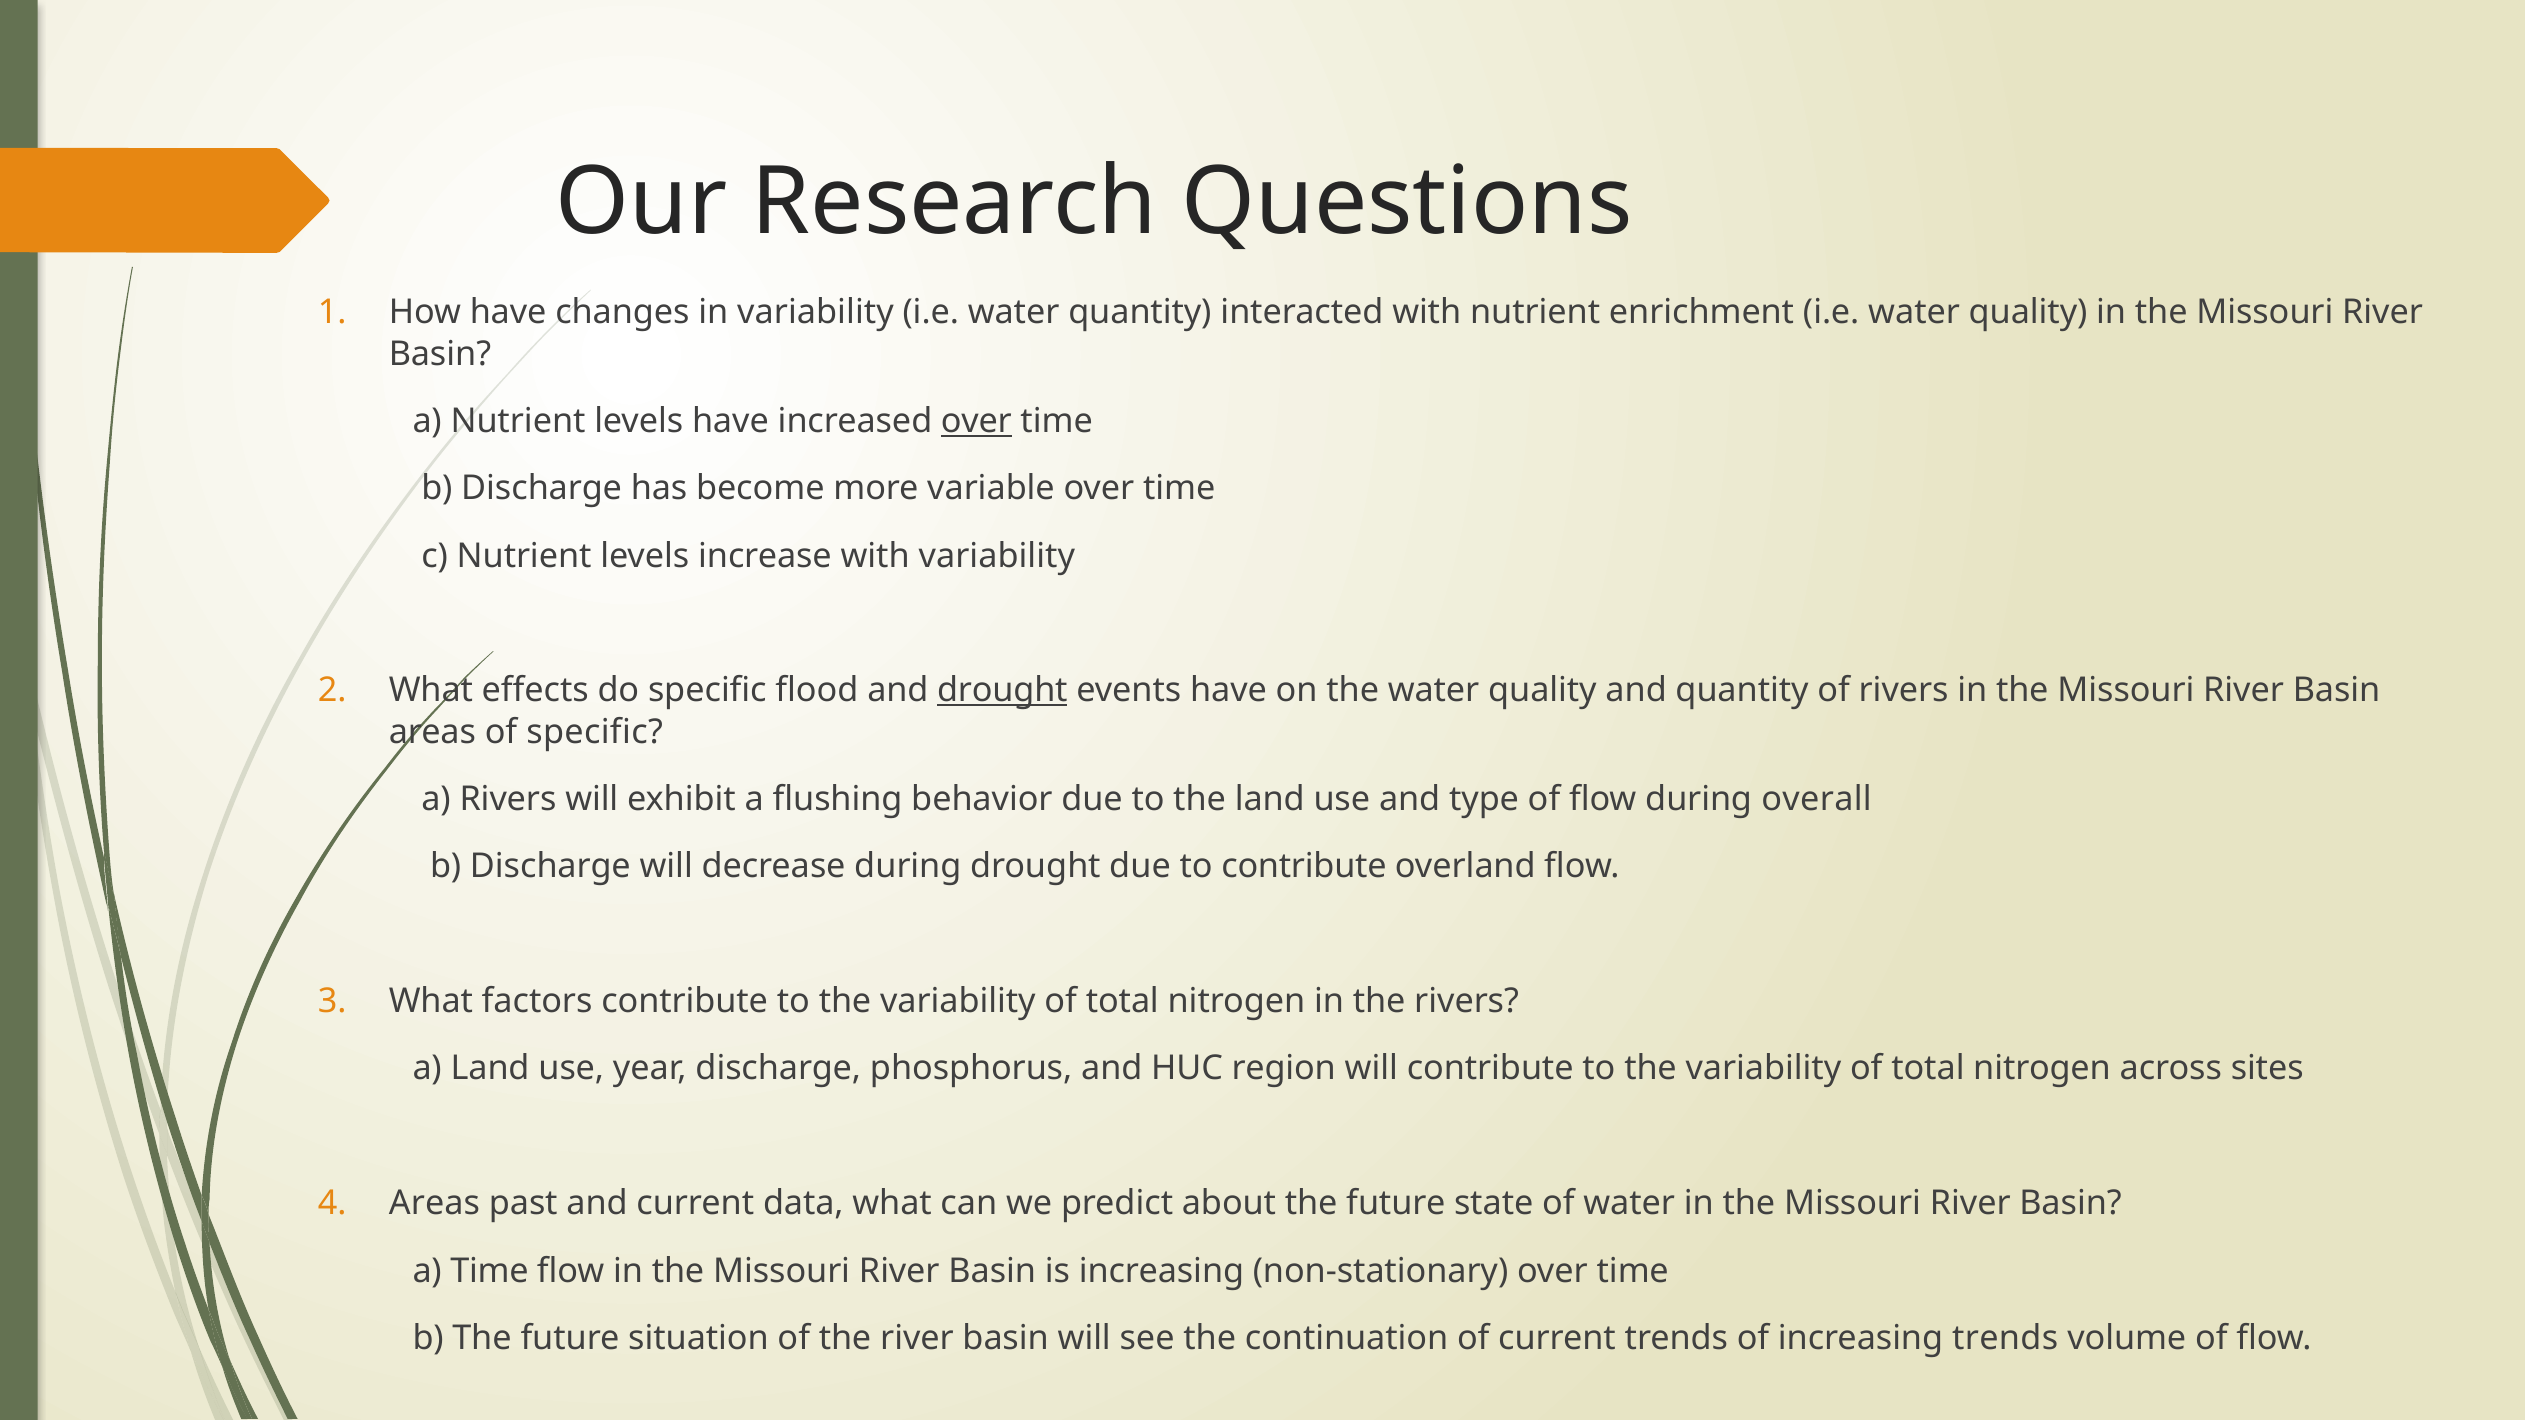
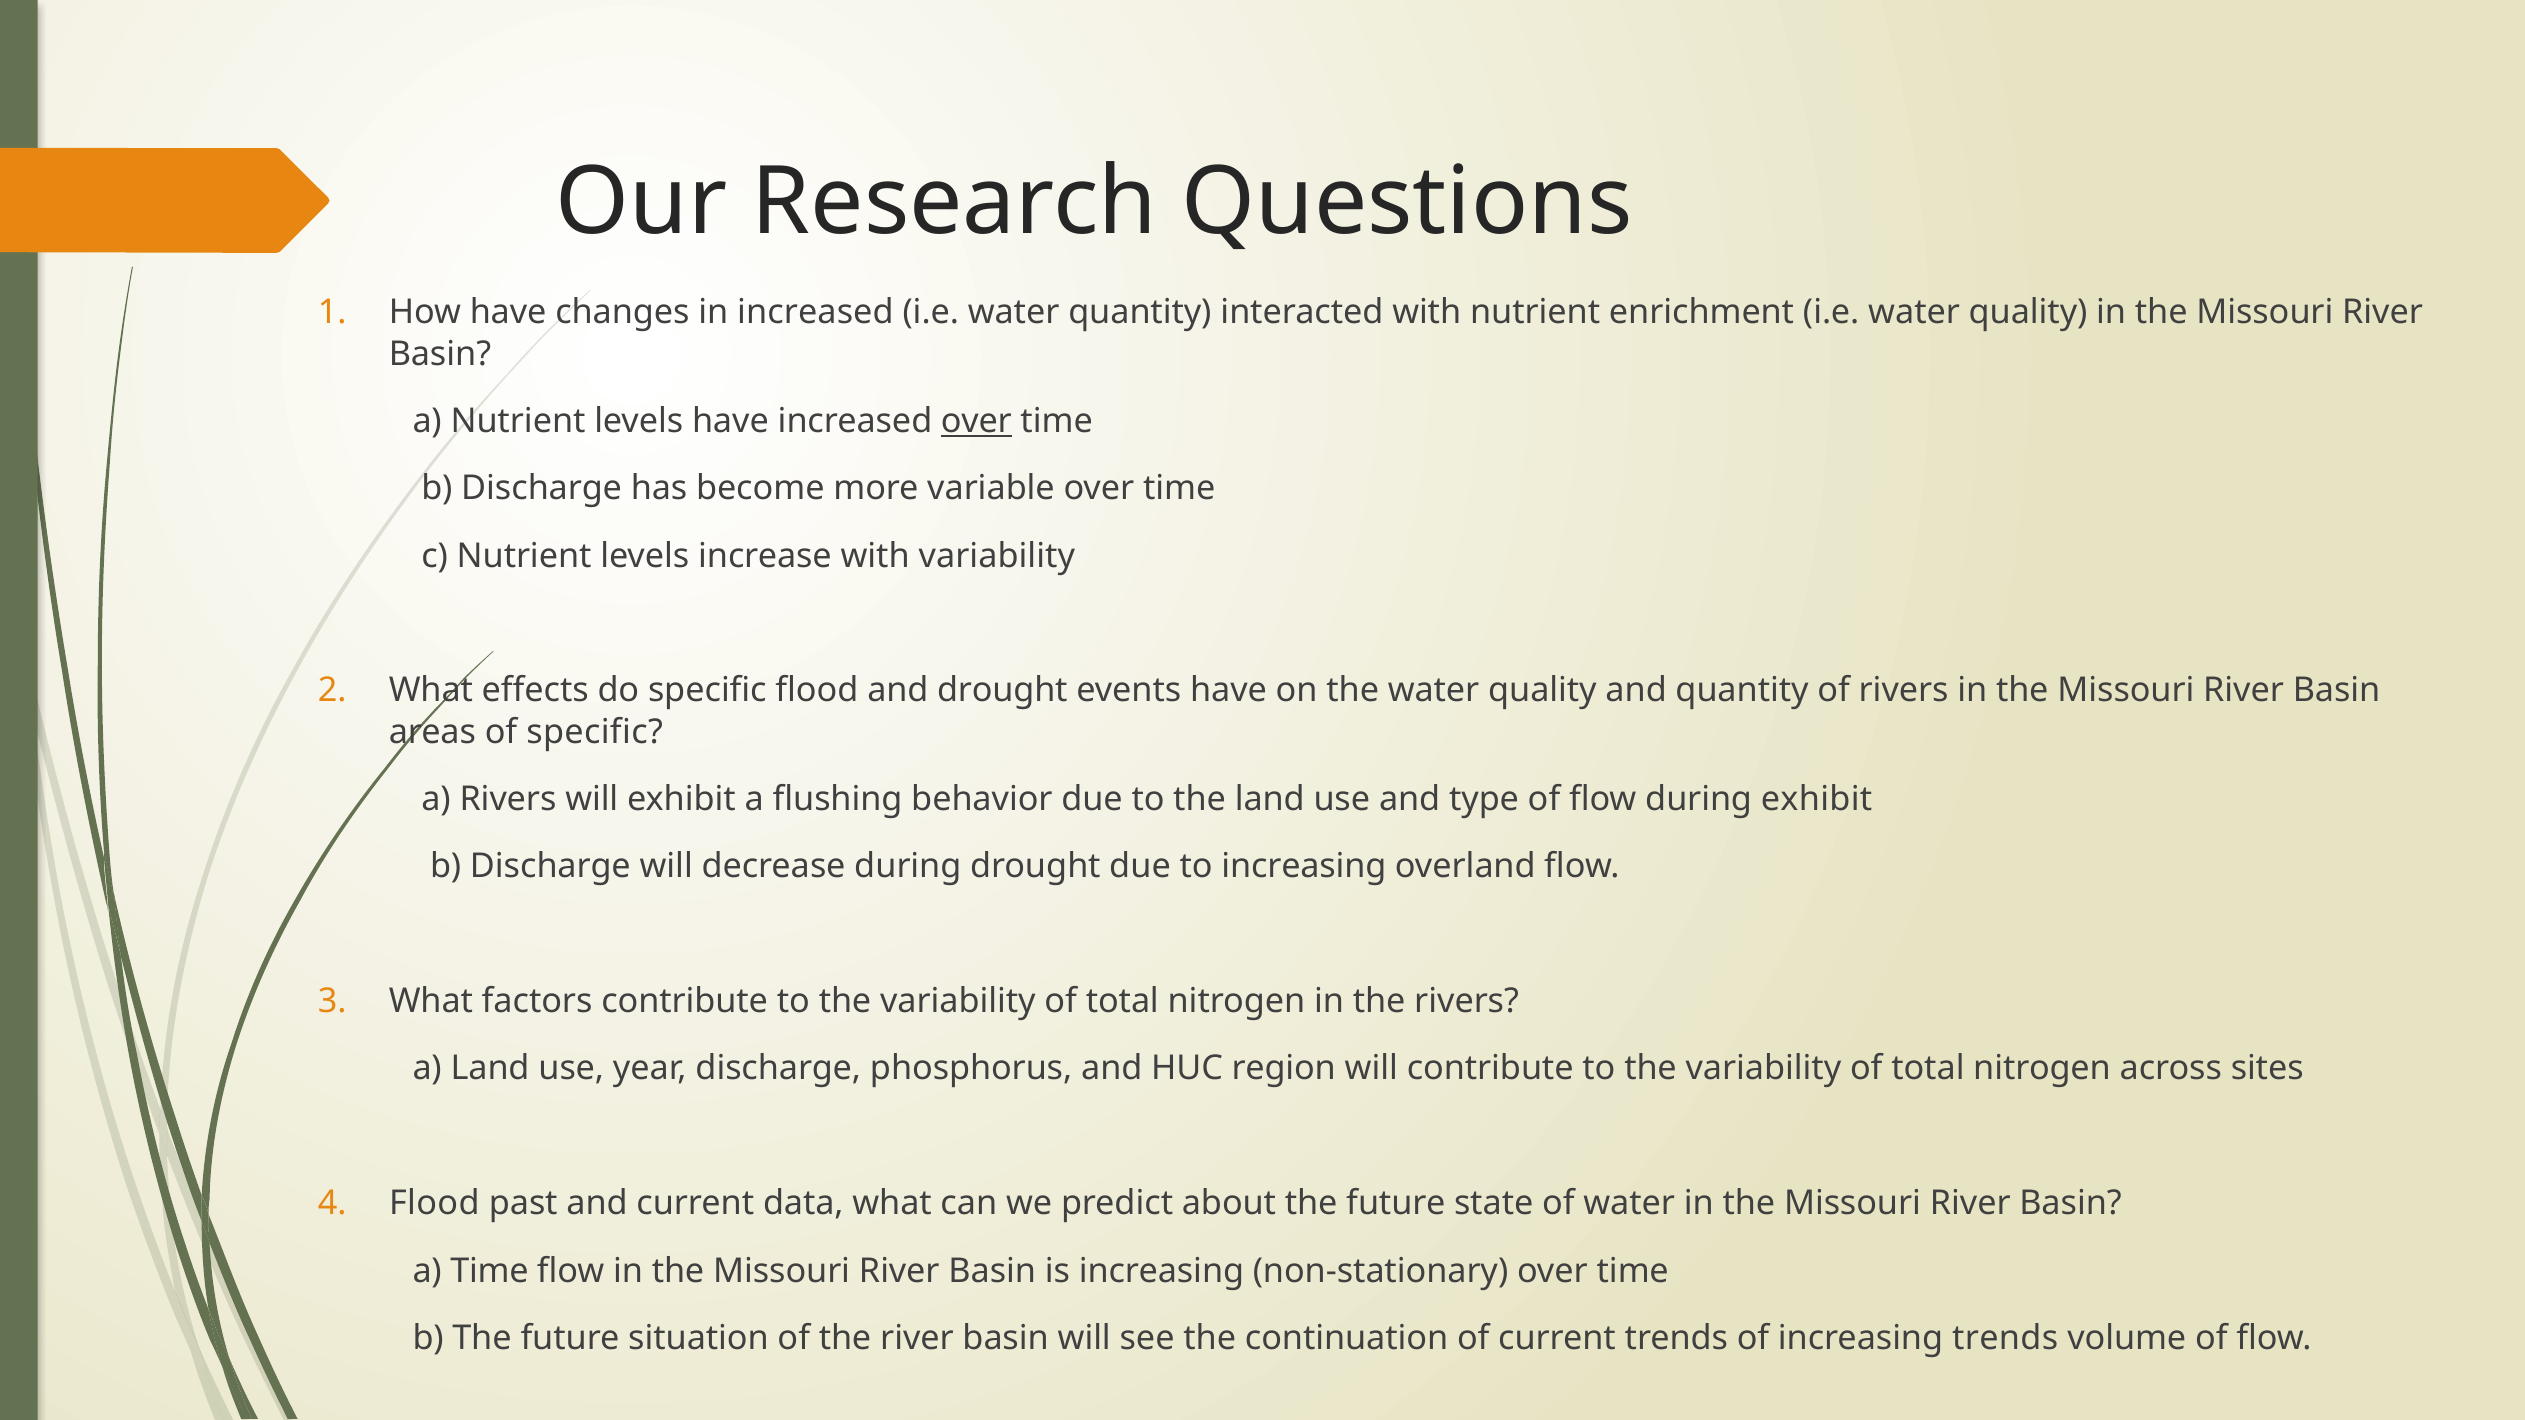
in variability: variability -> increased
drought at (1002, 691) underline: present -> none
during overall: overall -> exhibit
to contribute: contribute -> increasing
Areas at (434, 1204): Areas -> Flood
